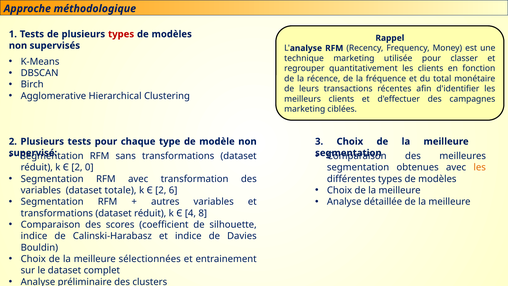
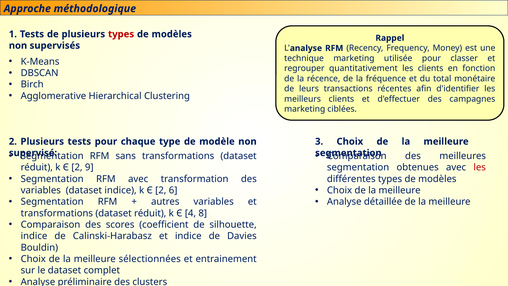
0: 0 -> 9
les at (480, 167) colour: orange -> red
dataset totale: totale -> indice
